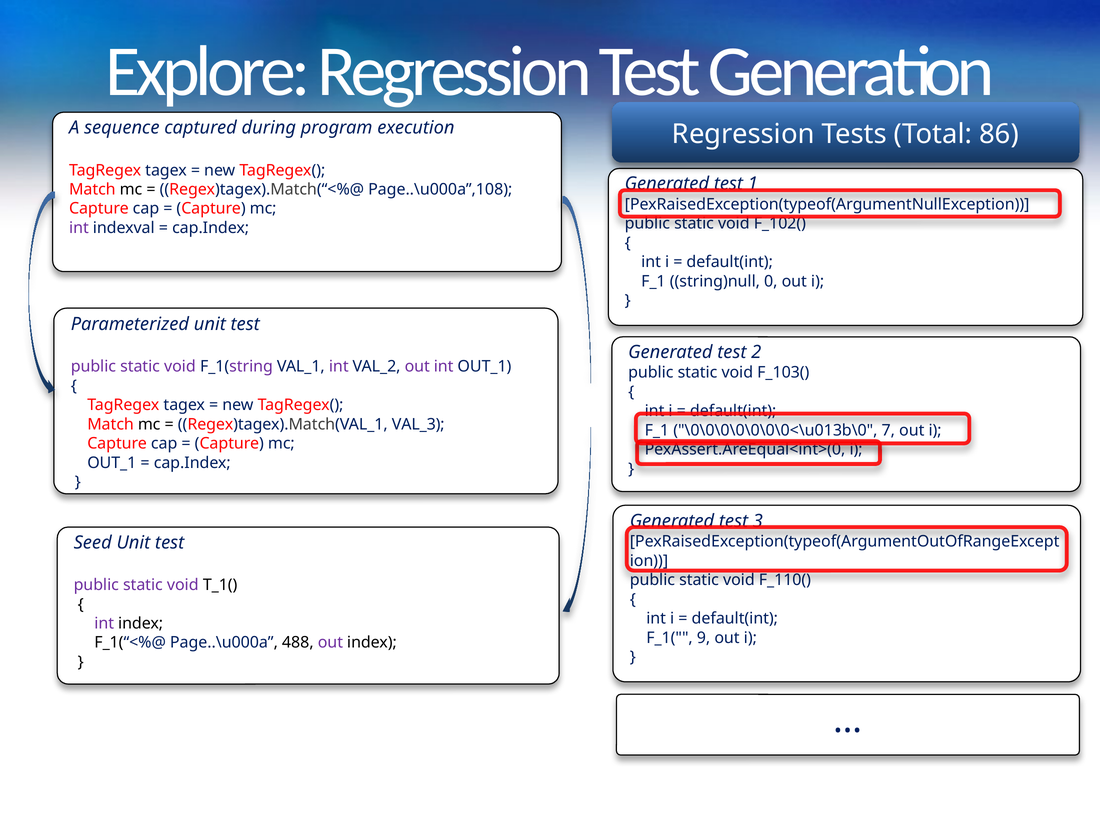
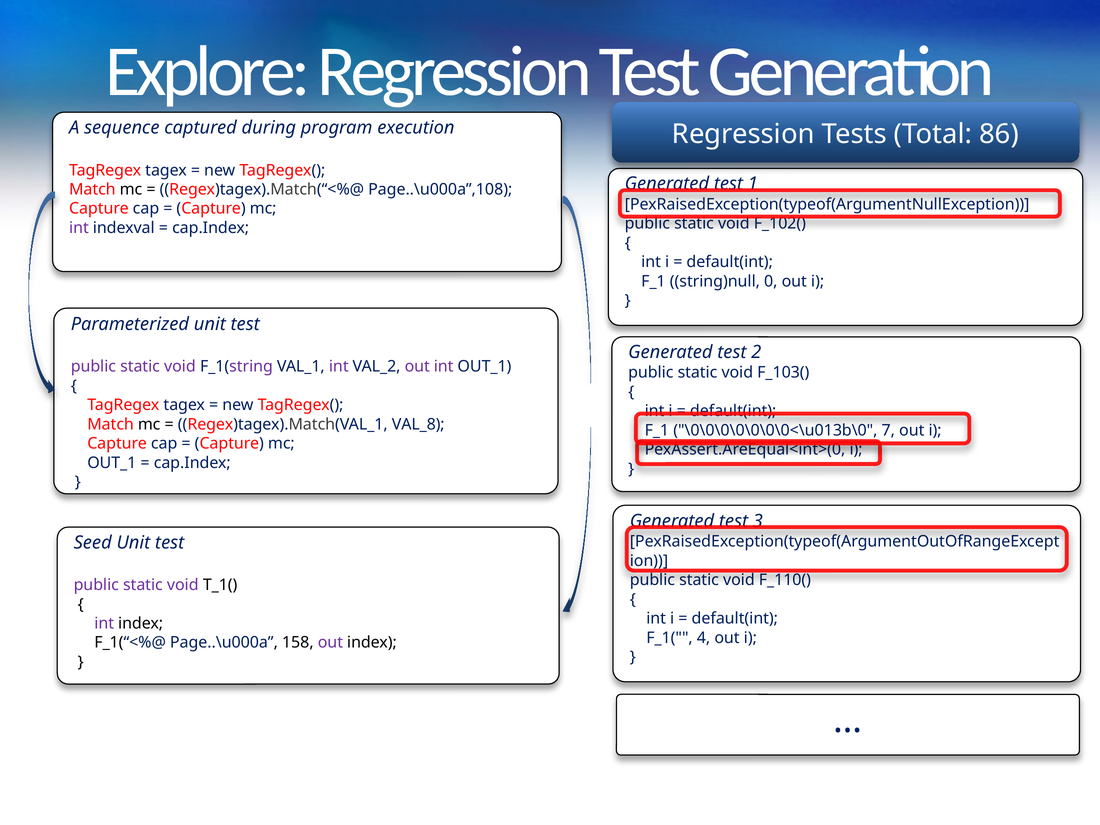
VAL_3: VAL_3 -> VAL_8
9: 9 -> 4
488: 488 -> 158
